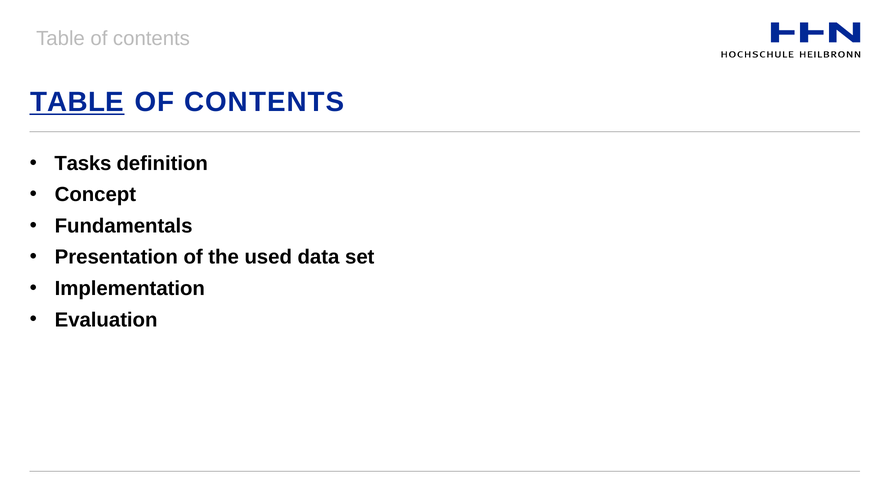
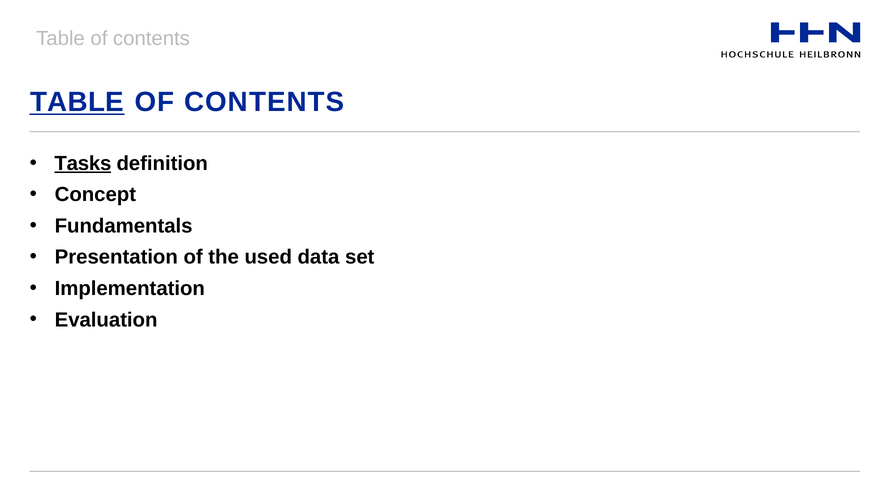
Tasks underline: none -> present
